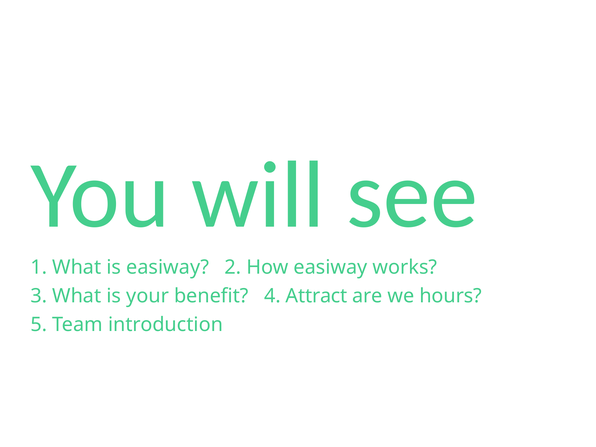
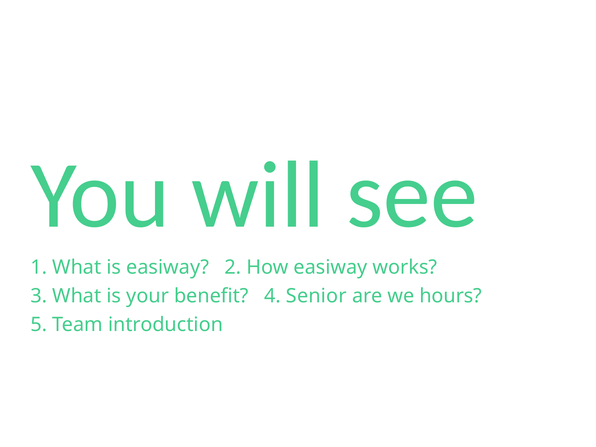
Attract: Attract -> Senior
